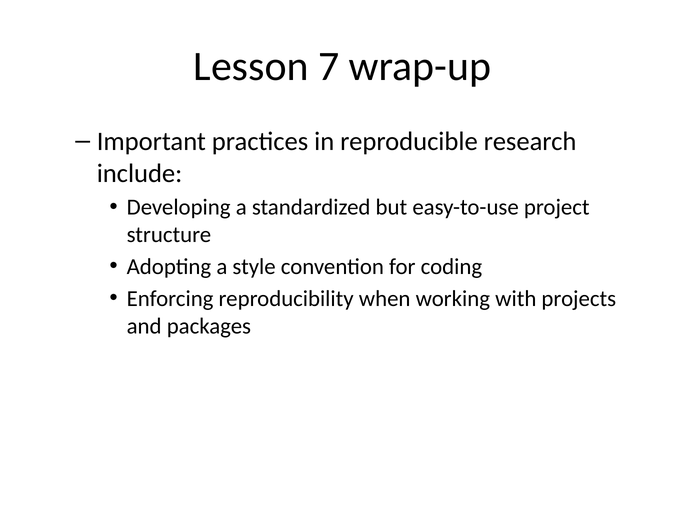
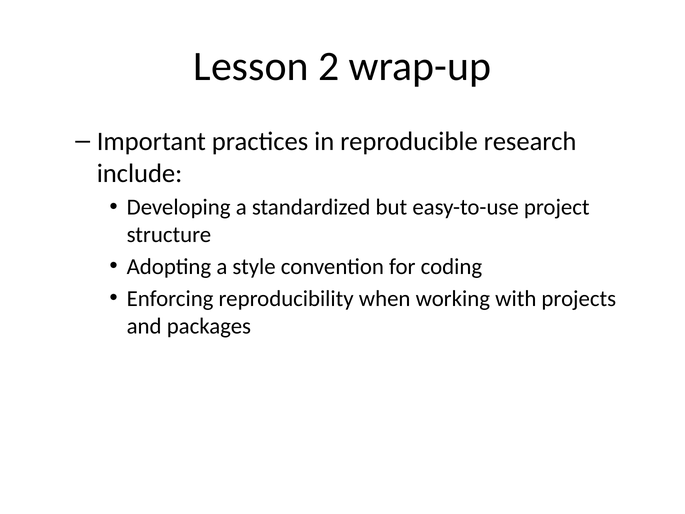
7: 7 -> 2
